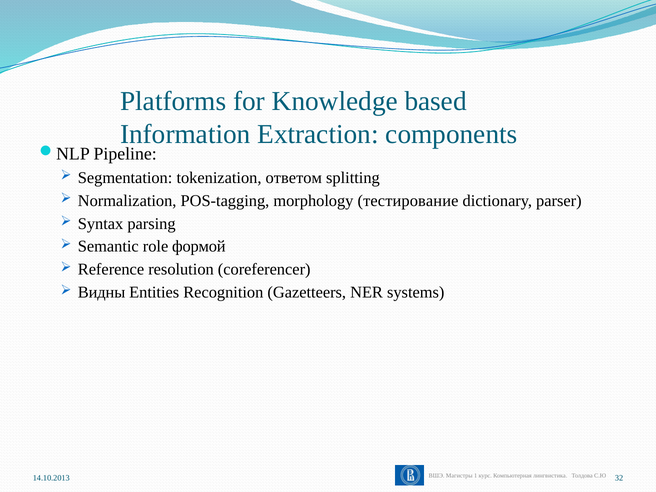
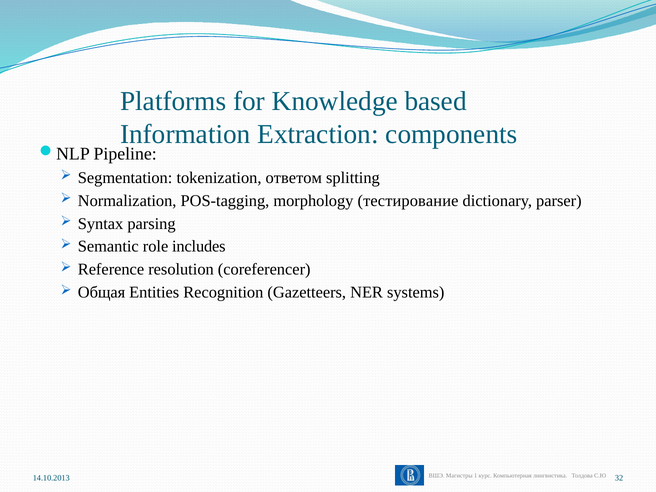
формой: формой -> includes
Видны: Видны -> Общая
